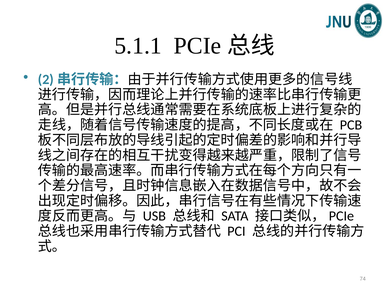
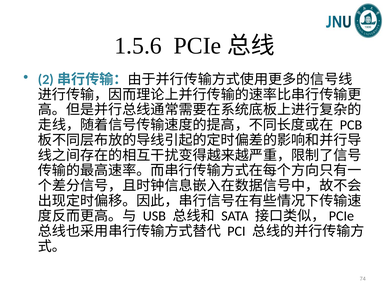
5.1.1: 5.1.1 -> 1.5.6
